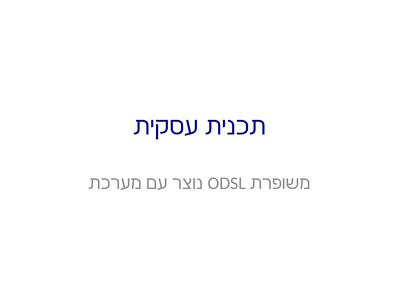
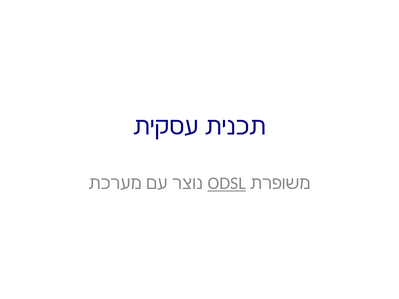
ODSL underline: none -> present
